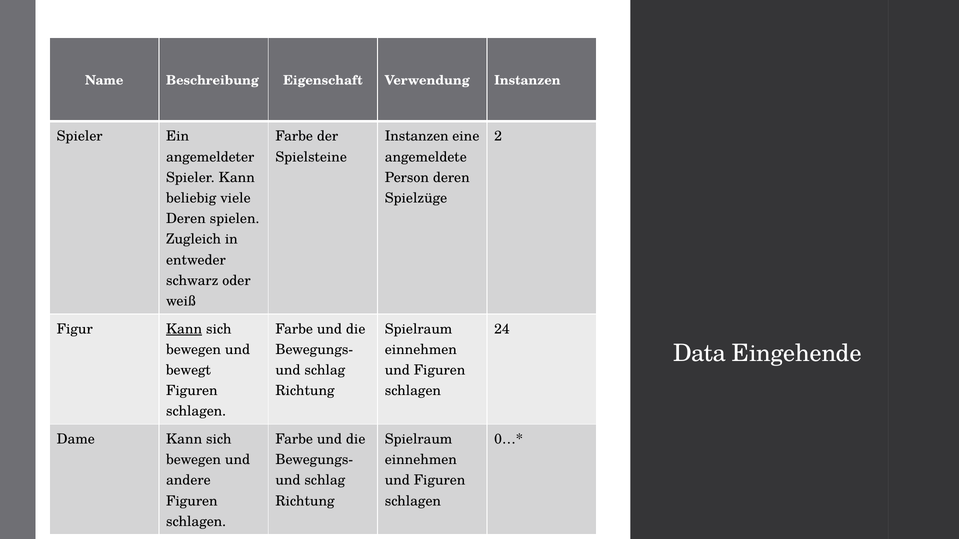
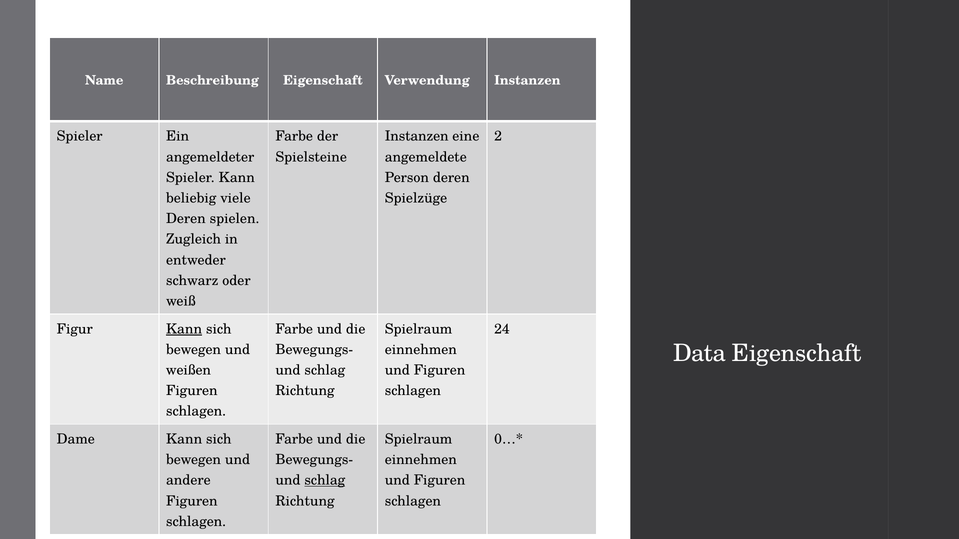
Data Eingehende: Eingehende -> Eigenschaft
bewegt: bewegt -> weißen
schlag at (325, 481) underline: none -> present
